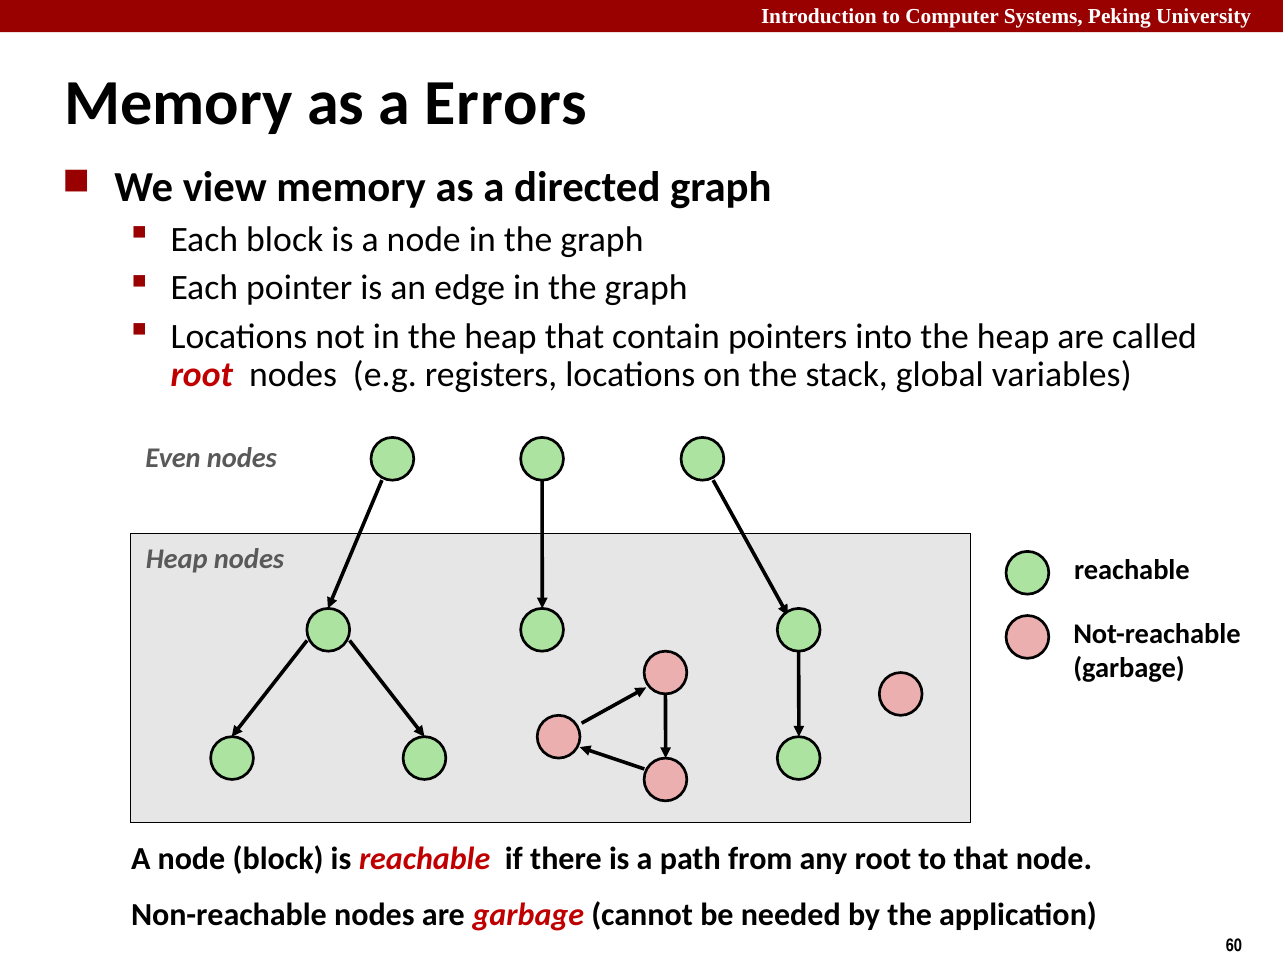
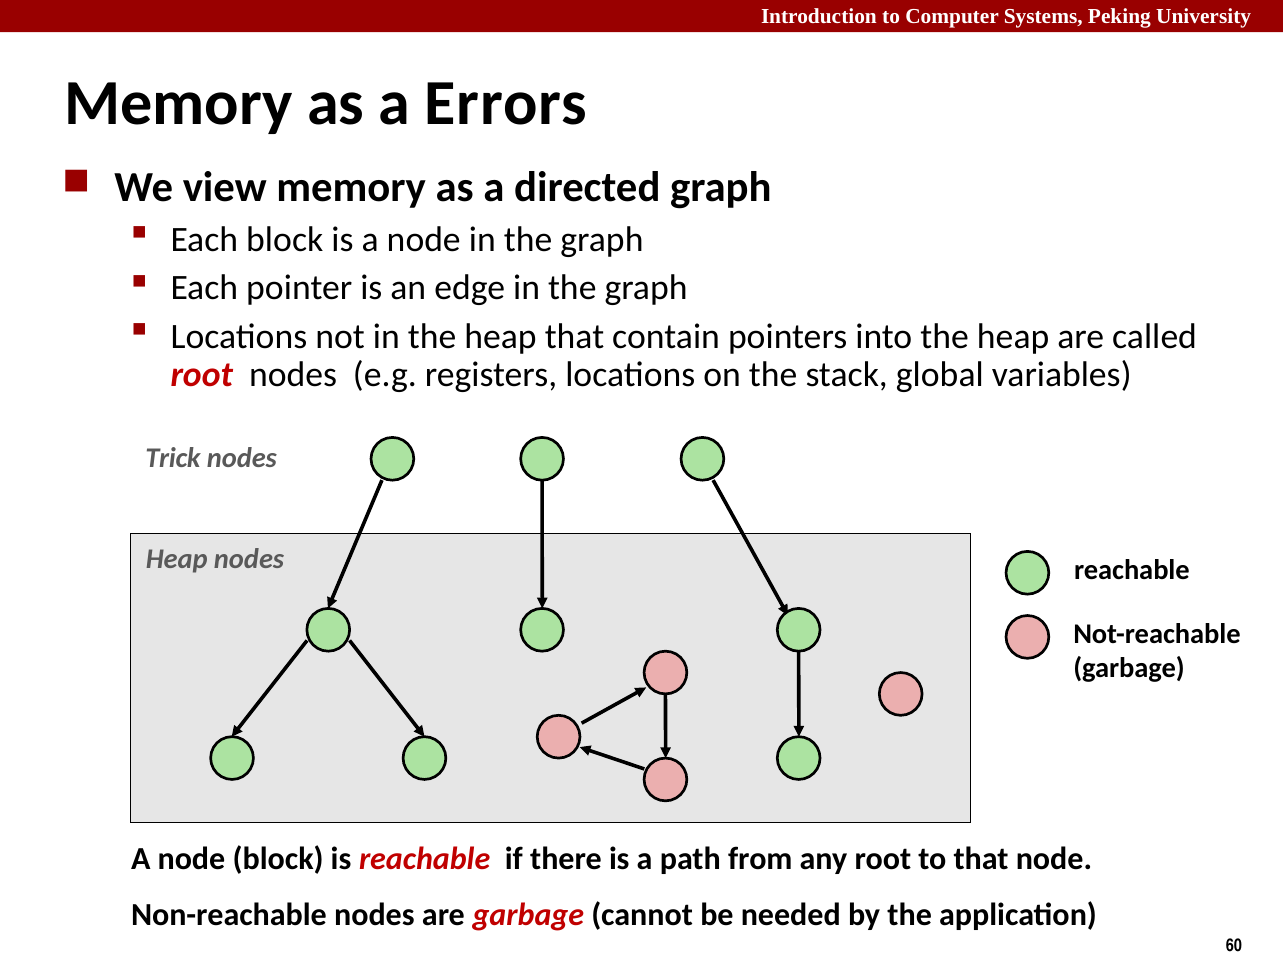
Even: Even -> Trick
